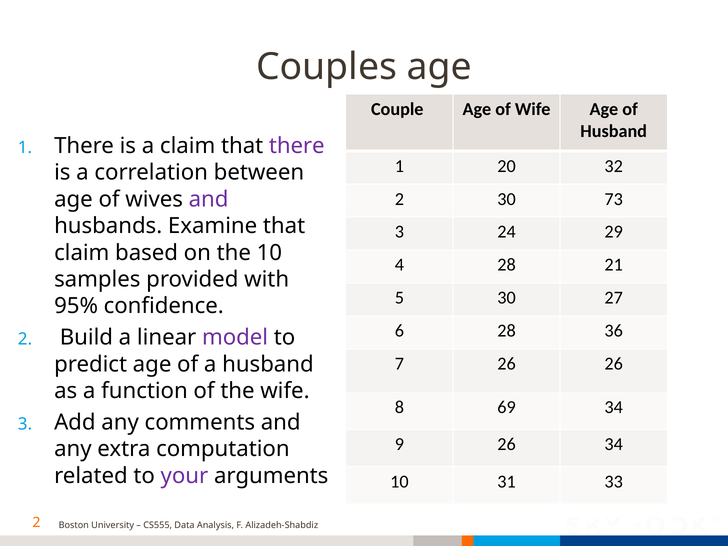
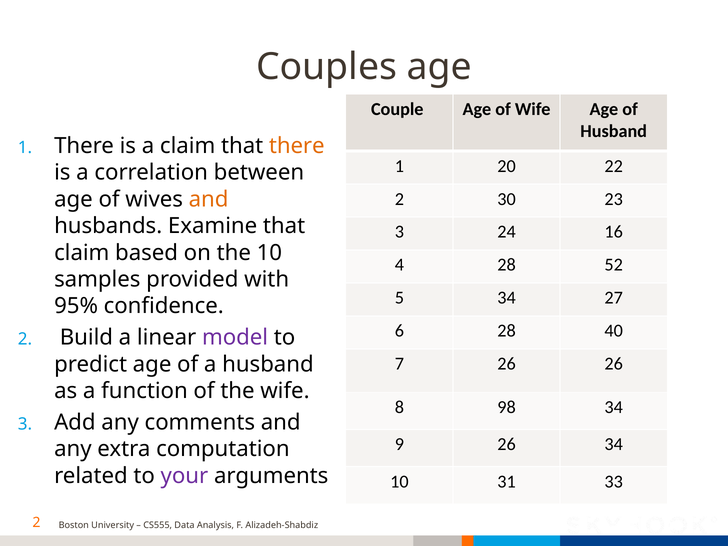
there at (297, 146) colour: purple -> orange
32: 32 -> 22
73: 73 -> 23
and at (209, 199) colour: purple -> orange
29: 29 -> 16
21: 21 -> 52
5 30: 30 -> 34
36: 36 -> 40
69: 69 -> 98
